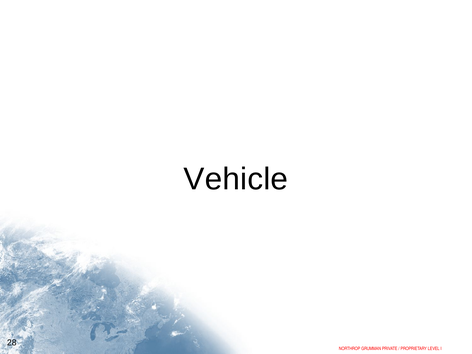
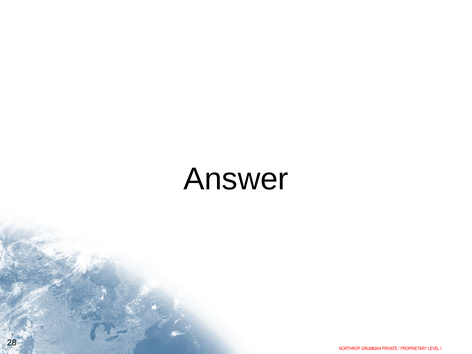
Vehicle: Vehicle -> Answer
